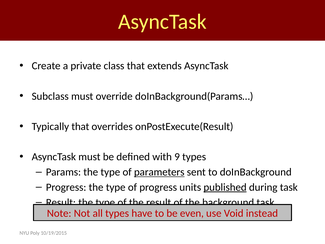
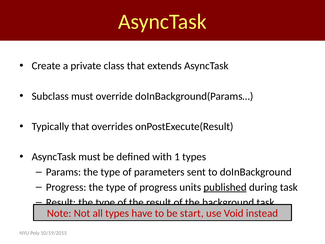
9: 9 -> 1
parameters underline: present -> none
even: even -> start
